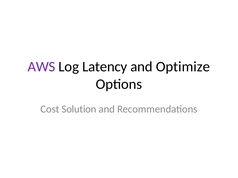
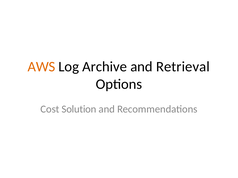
AWS colour: purple -> orange
Latency: Latency -> Archive
Optimize: Optimize -> Retrieval
